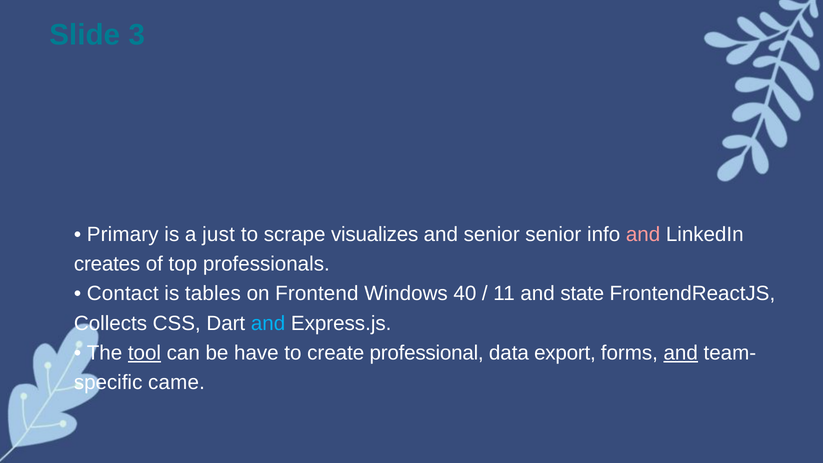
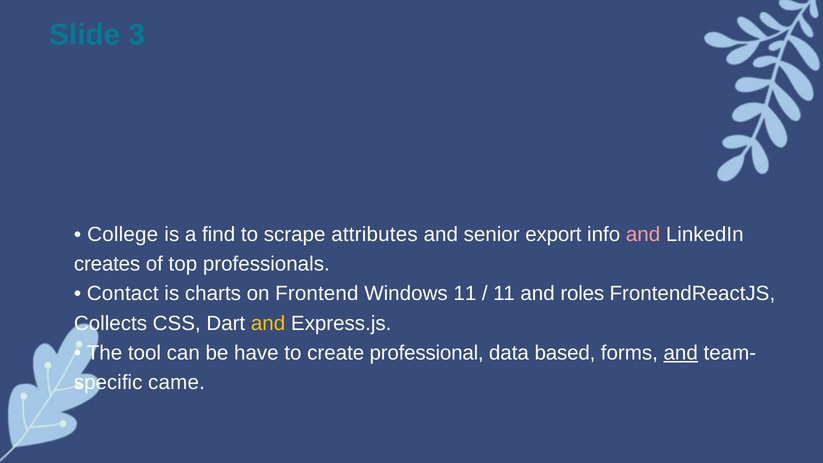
Primary: Primary -> College
just: just -> find
visualizes: visualizes -> attributes
senior senior: senior -> export
tables: tables -> charts
Windows 40: 40 -> 11
state: state -> roles
and at (268, 323) colour: light blue -> yellow
tool underline: present -> none
export: export -> based
